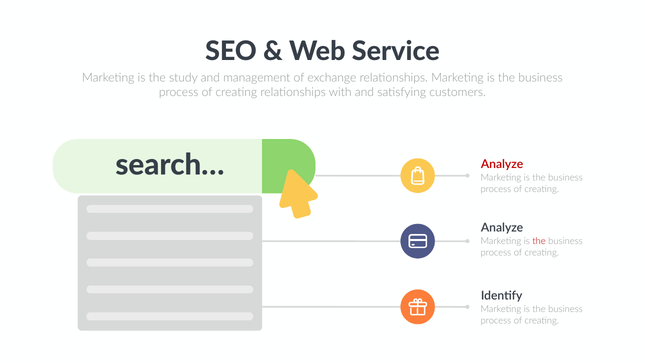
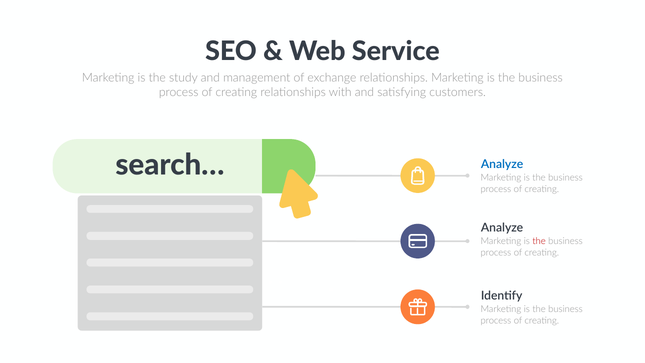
Analyze at (502, 164) colour: red -> blue
